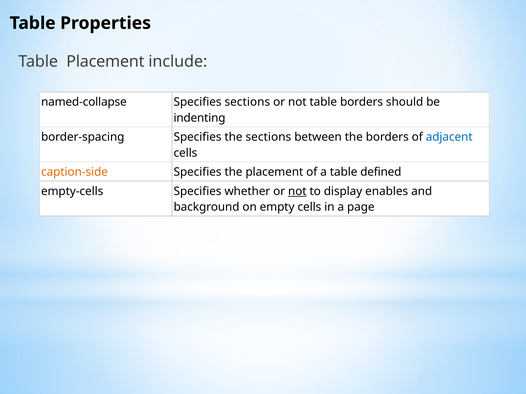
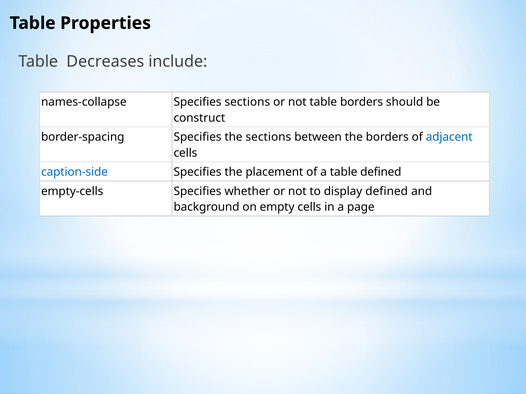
Table Placement: Placement -> Decreases
named-collapse: named-collapse -> names-collapse
indenting: indenting -> construct
caption-side colour: orange -> blue
not at (297, 191) underline: present -> none
display enables: enables -> defined
